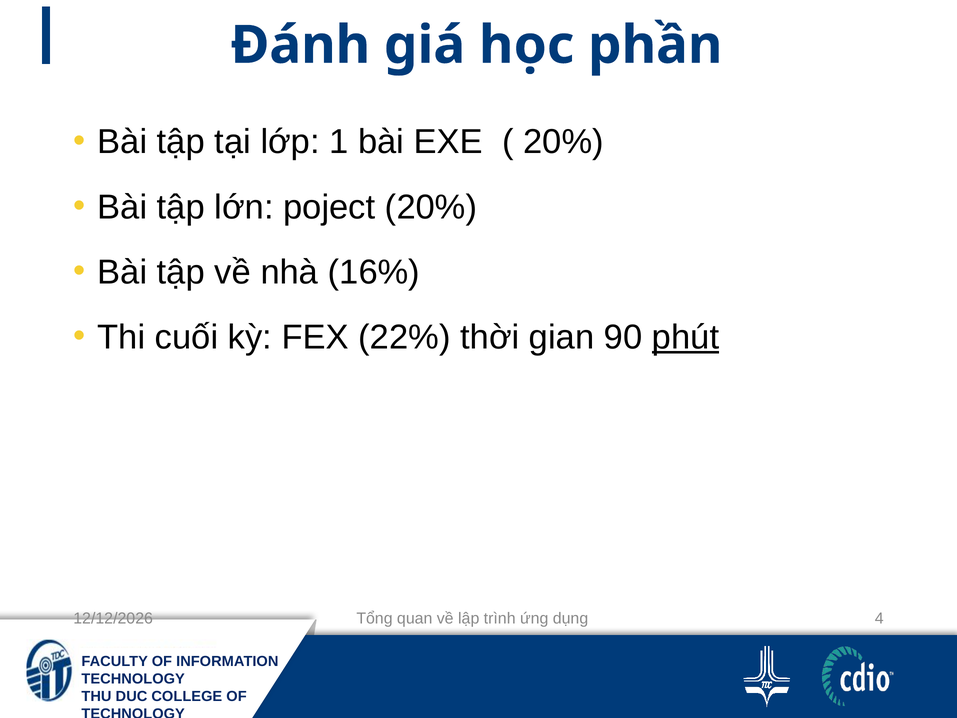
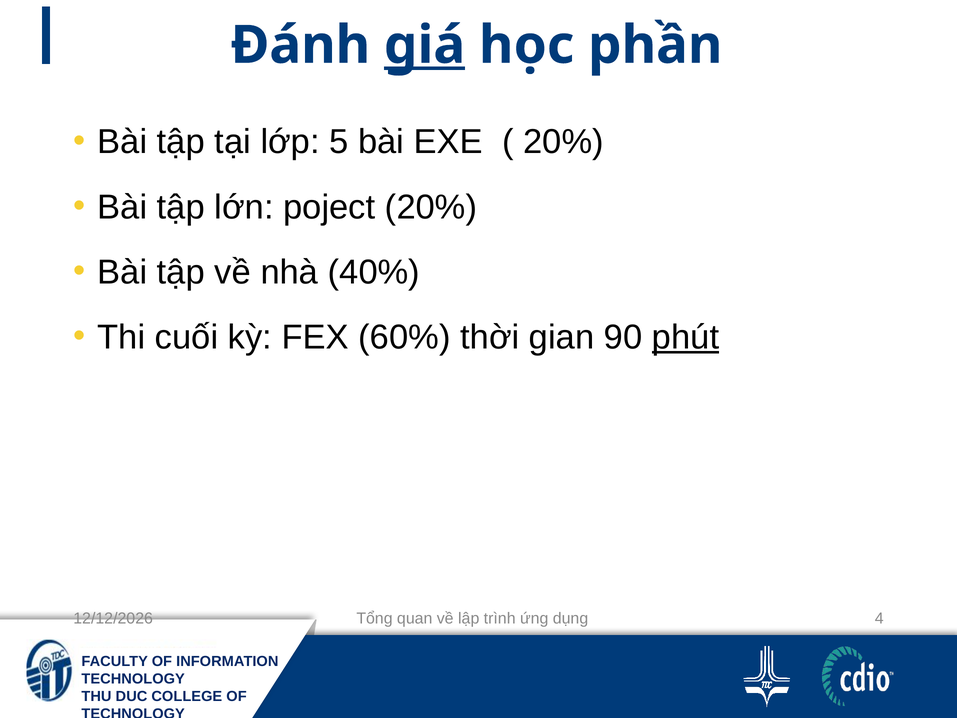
giá underline: none -> present
1: 1 -> 5
16%: 16% -> 40%
22%: 22% -> 60%
